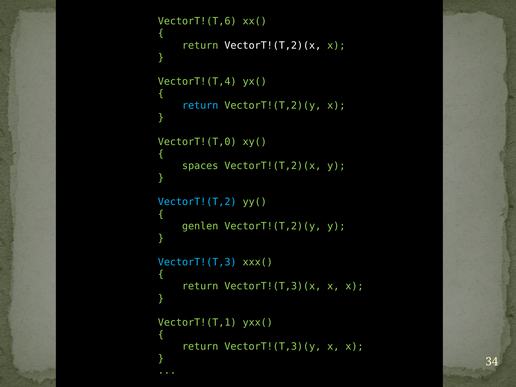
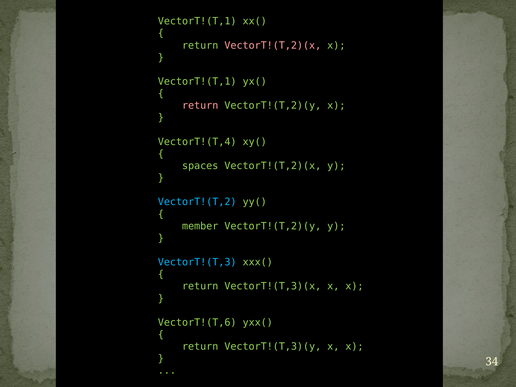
VectorT!(T,6 at (197, 21): VectorT!(T,6 -> VectorT!(T,1
VectorT!(T,2)(x at (273, 45) colour: white -> pink
VectorT!(T,4 at (197, 82): VectorT!(T,4 -> VectorT!(T,1
return at (200, 106) colour: light blue -> pink
VectorT!(T,0: VectorT!(T,0 -> VectorT!(T,4
genlen: genlen -> member
VectorT!(T,1: VectorT!(T,1 -> VectorT!(T,6
